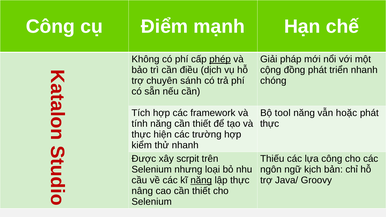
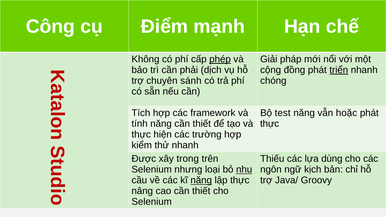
điều: điều -> phải
triển underline: none -> present
tool: tool -> test
scrpit: scrpit -> trong
lựa công: công -> dùng
nhu underline: none -> present
